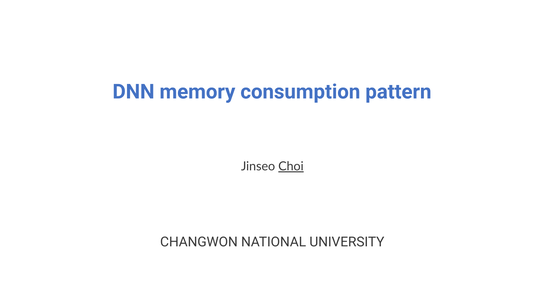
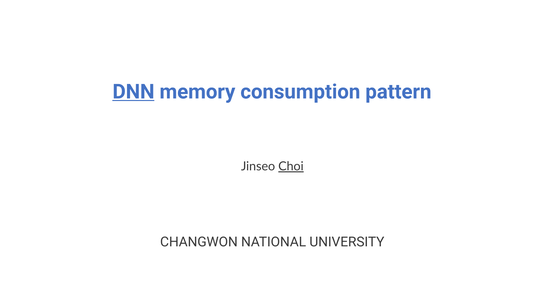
DNN underline: none -> present
